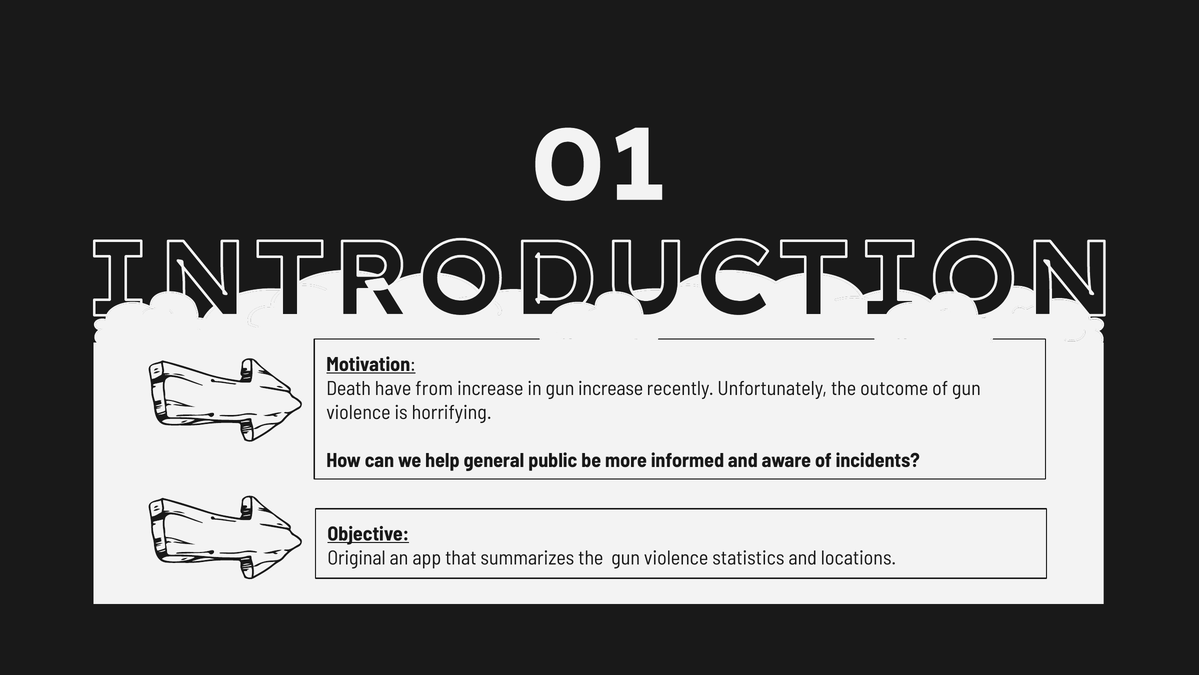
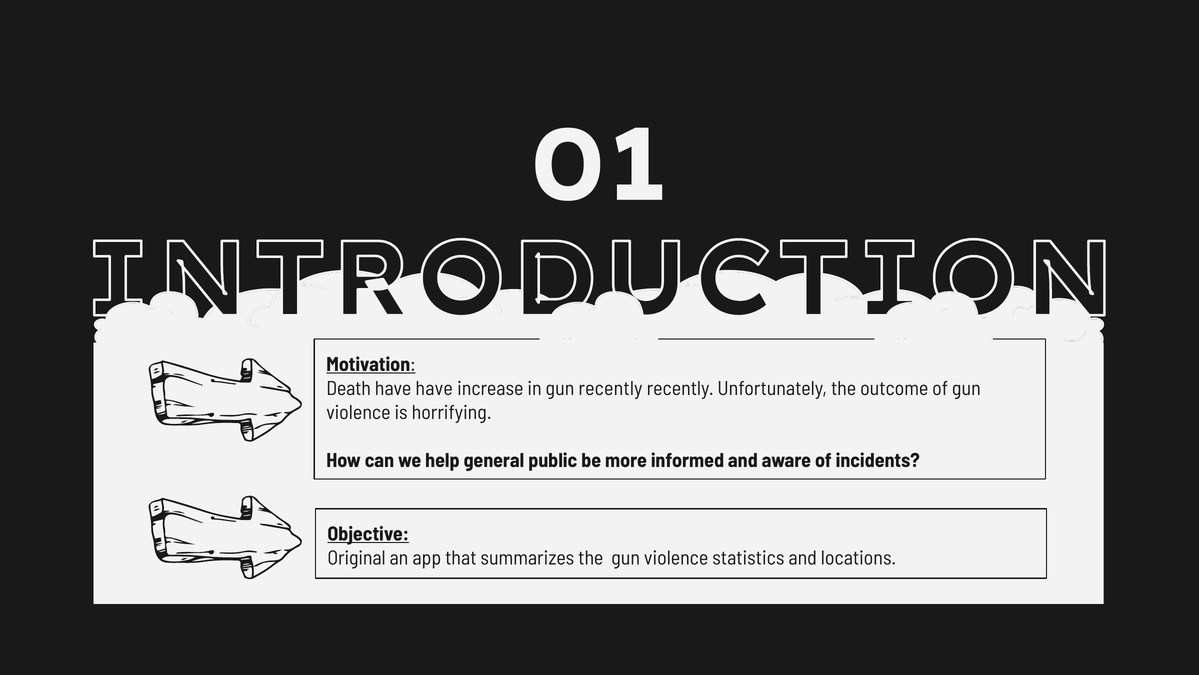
have from: from -> have
gun increase: increase -> recently
